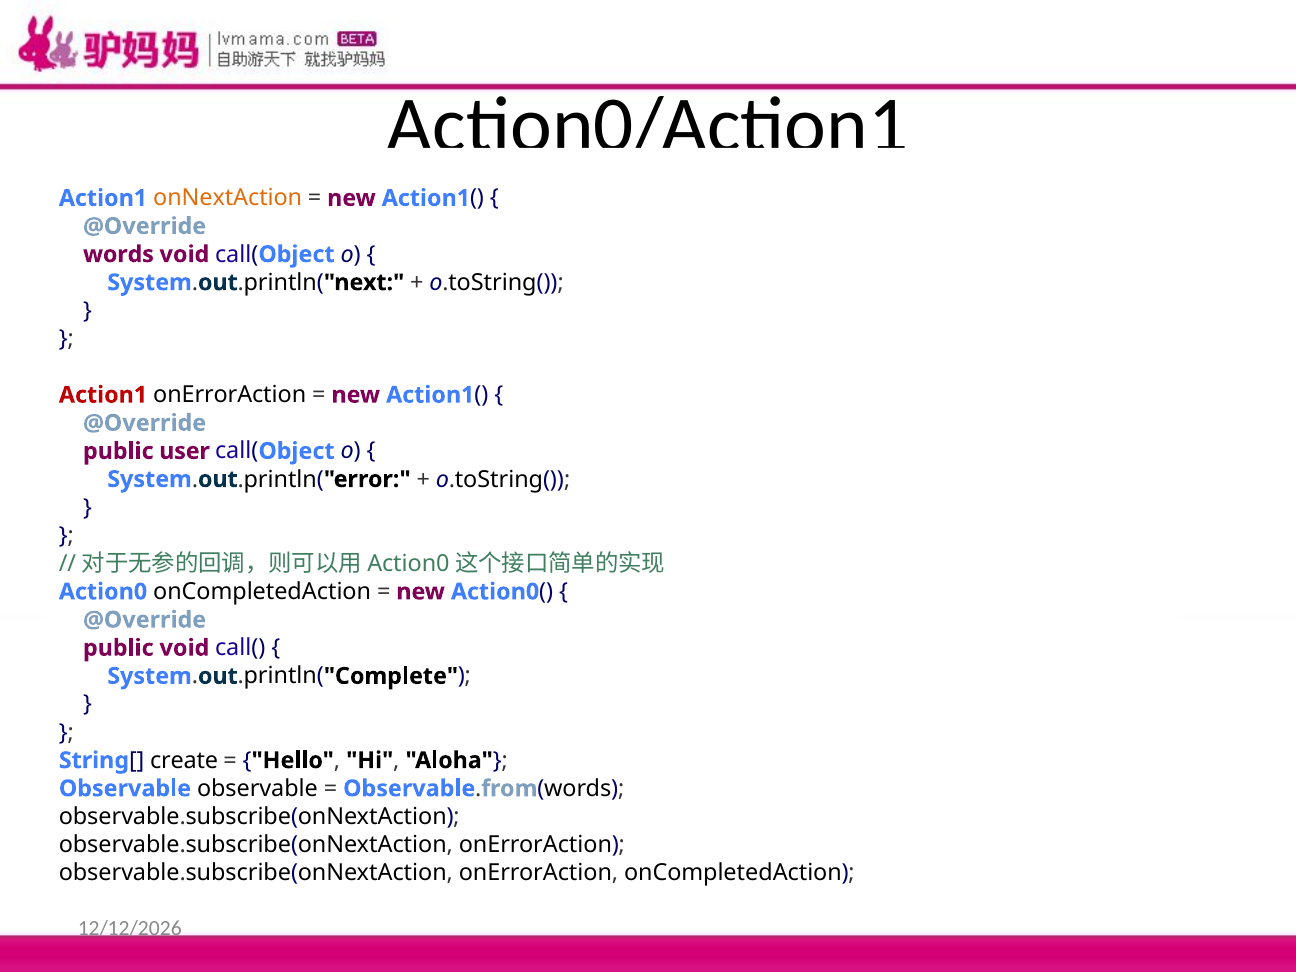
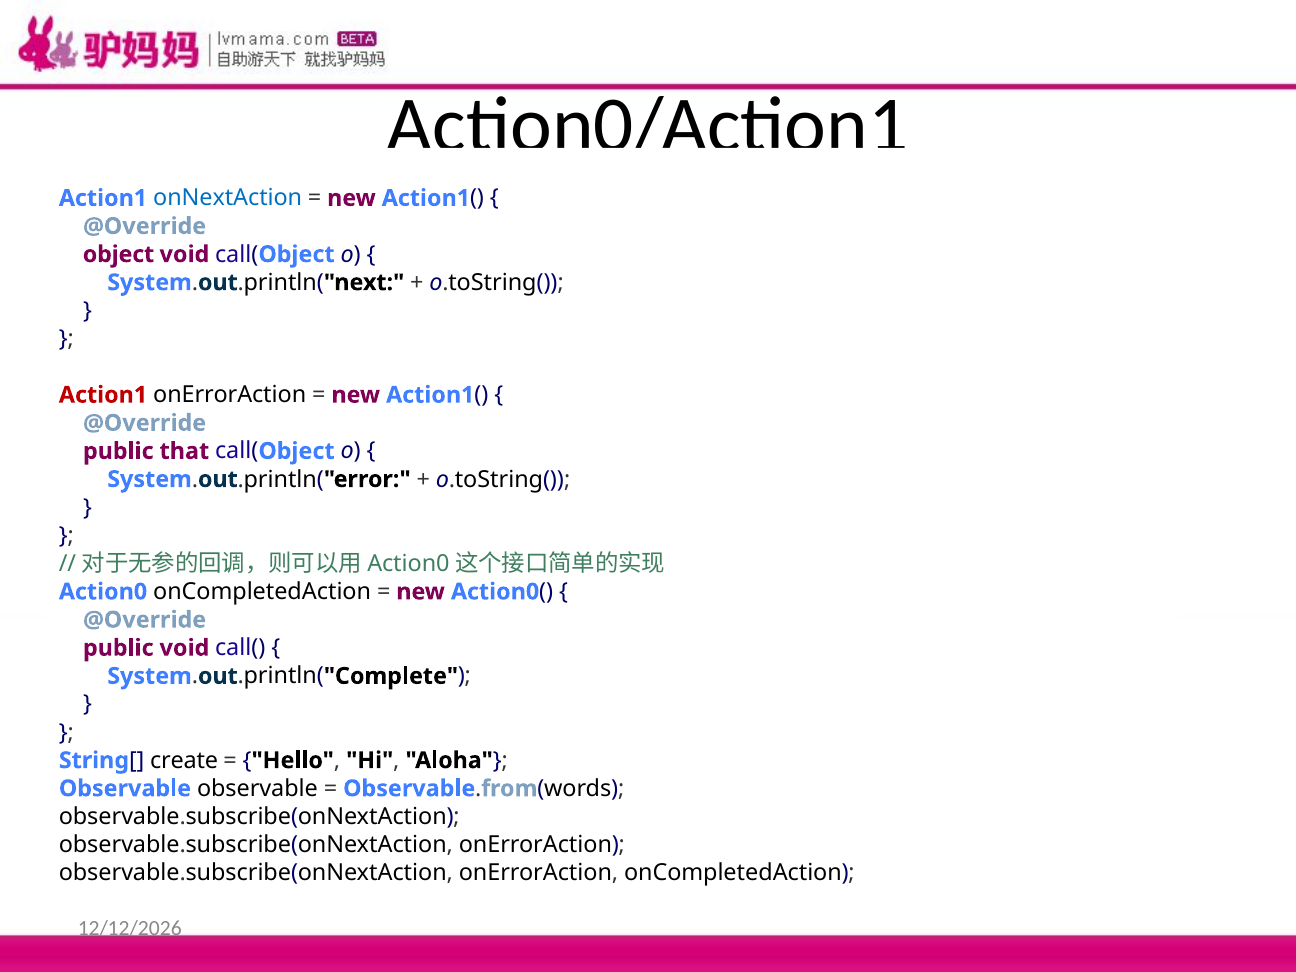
onNextAction colour: orange -> blue
words: words -> object
user: user -> that
